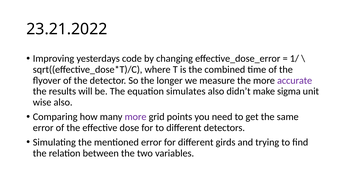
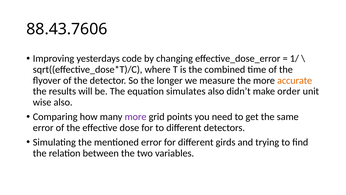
23.21.2022: 23.21.2022 -> 88.43.7606
accurate colour: purple -> orange
sigma: sigma -> order
